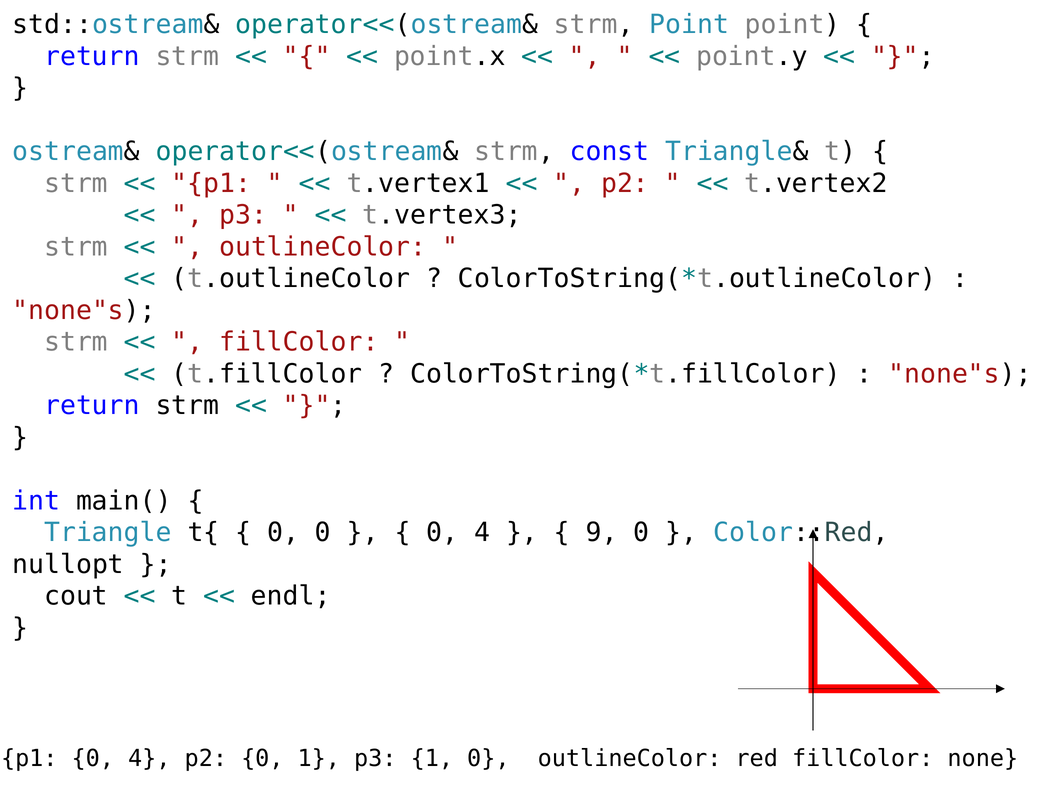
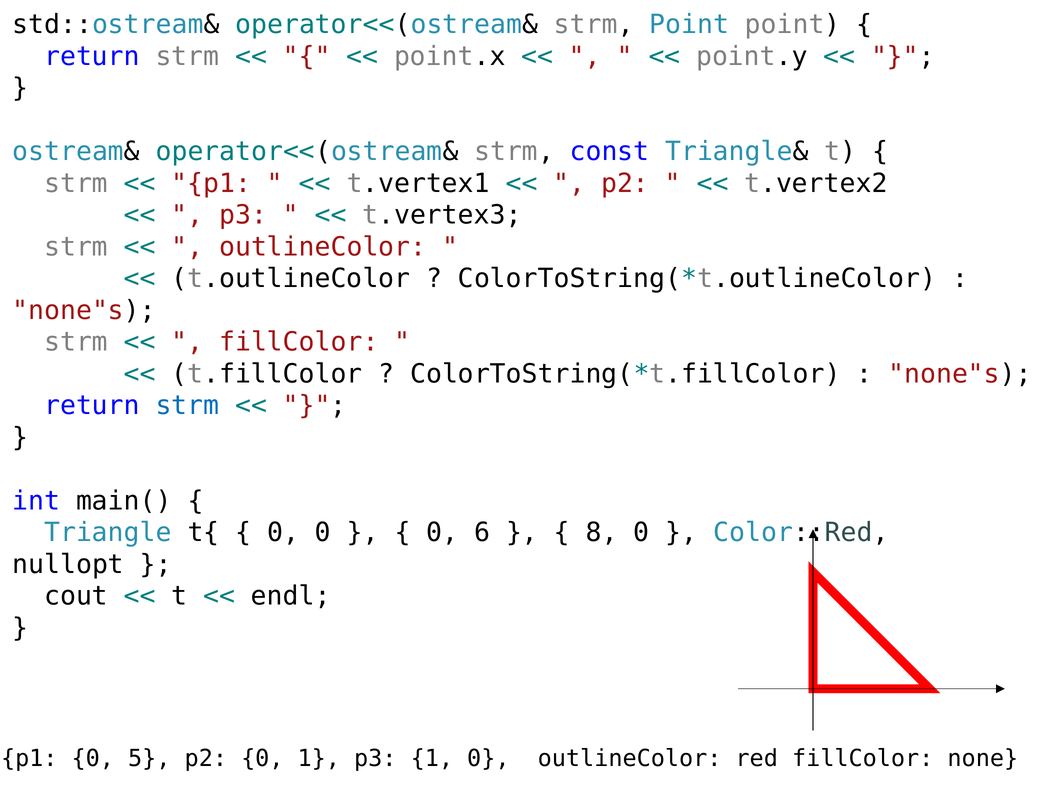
strm at (187, 406) colour: black -> blue
4 at (482, 533): 4 -> 6
9: 9 -> 8
p1 0 4: 4 -> 5
